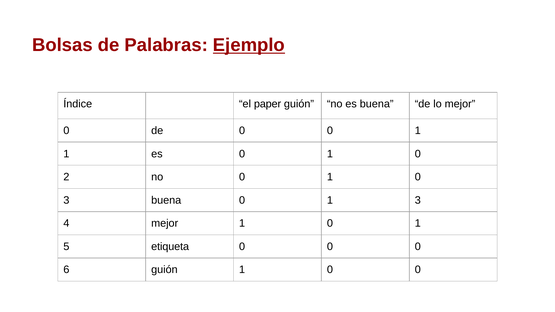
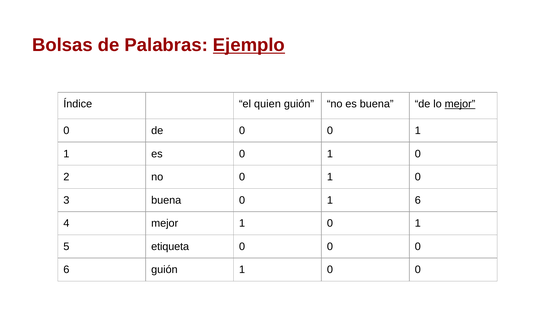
paper: paper -> quien
mejor at (460, 104) underline: none -> present
1 3: 3 -> 6
